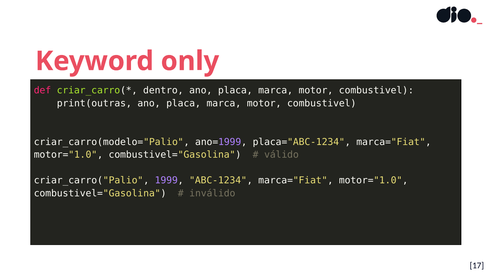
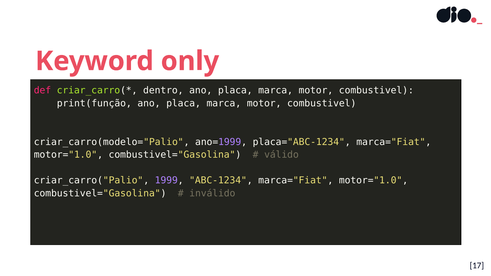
print(outras: print(outras -> print(função
